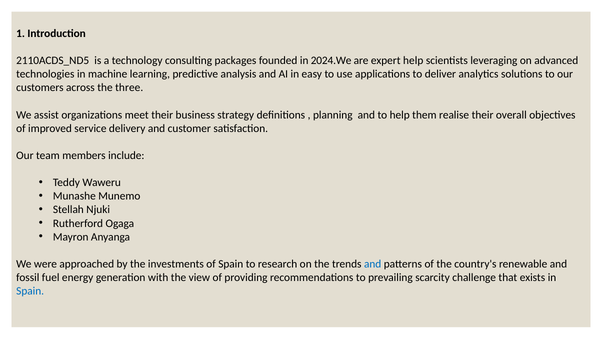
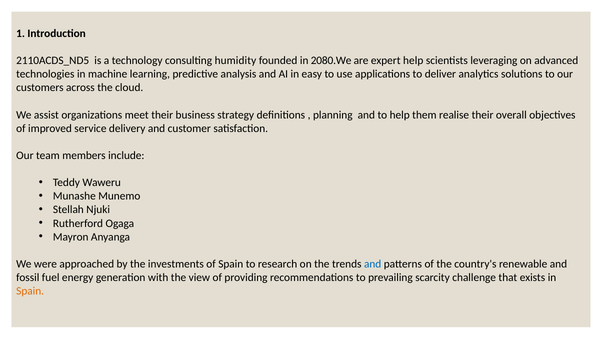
packages: packages -> humidity
2024.We: 2024.We -> 2080.We
three: three -> cloud
Spain at (30, 291) colour: blue -> orange
